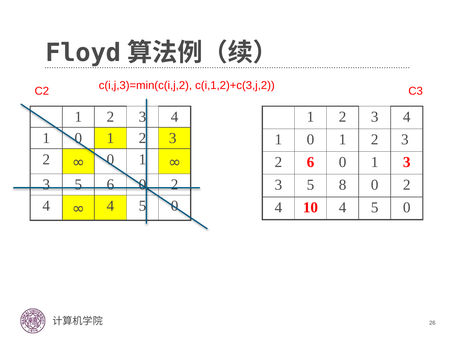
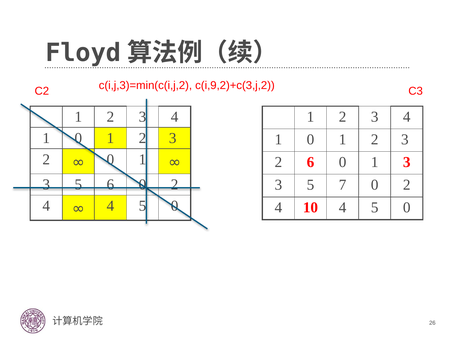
c(i,1,2)+c(3,j,2: c(i,1,2)+c(3,j,2 -> c(i,9,2)+c(3,j,2
8: 8 -> 7
